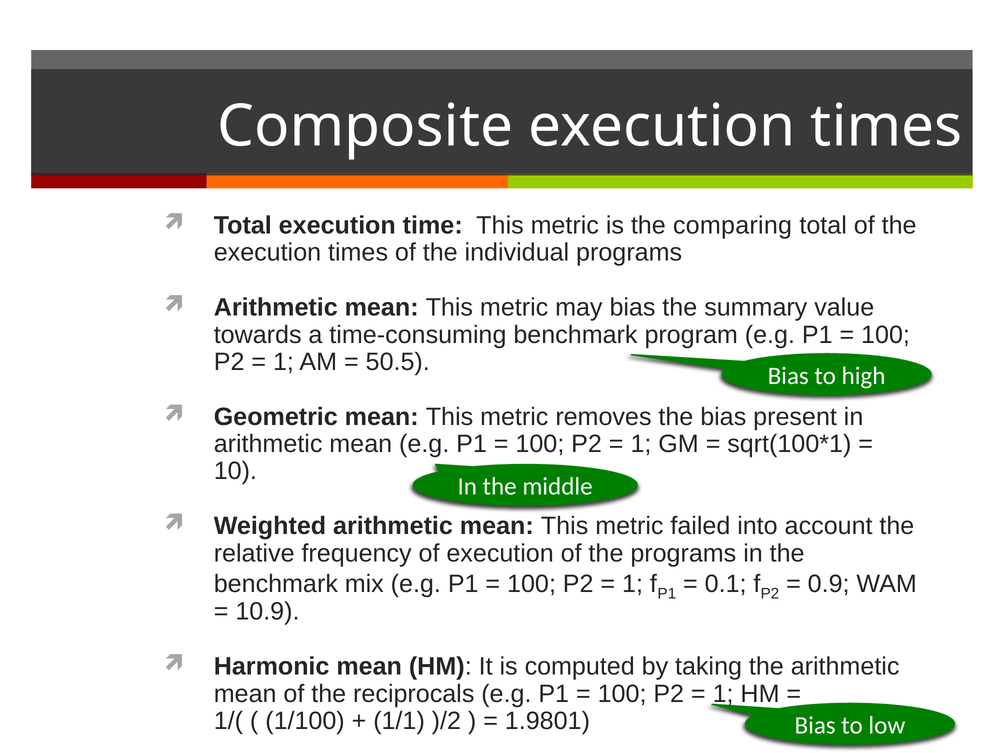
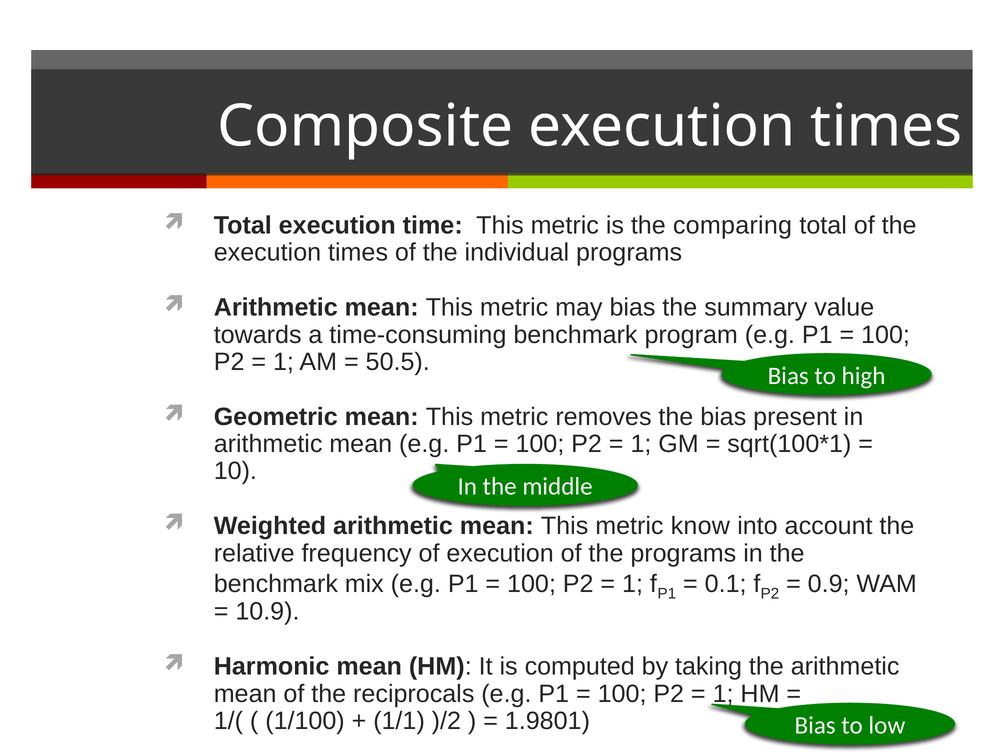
failed: failed -> know
